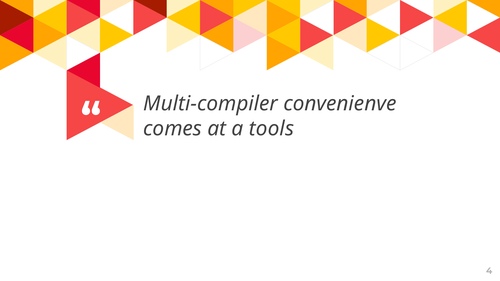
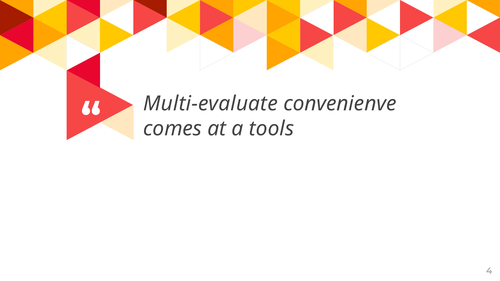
Multi-compiler: Multi-compiler -> Multi-evaluate
